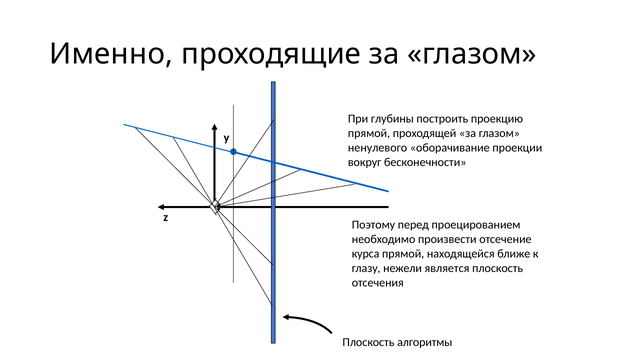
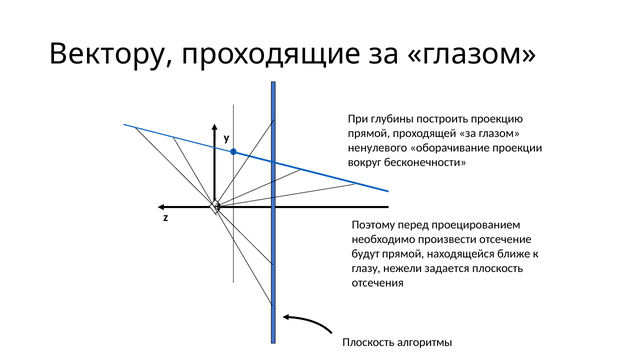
Именно: Именно -> Вектору
курса: курса -> будут
является: является -> задается
